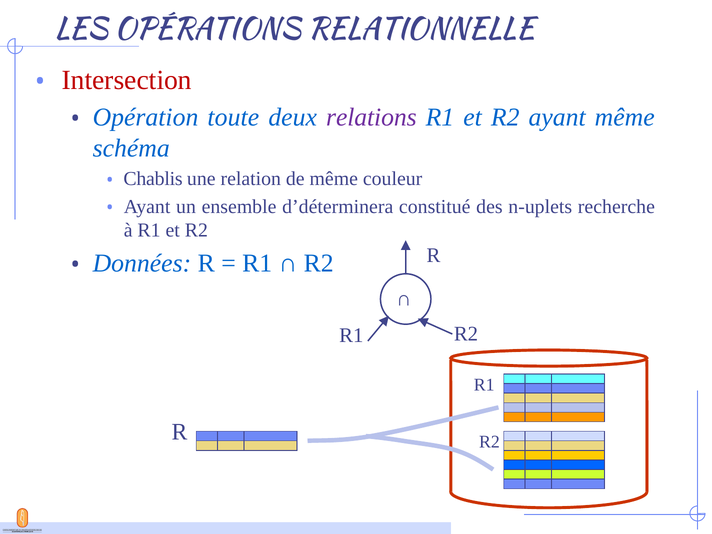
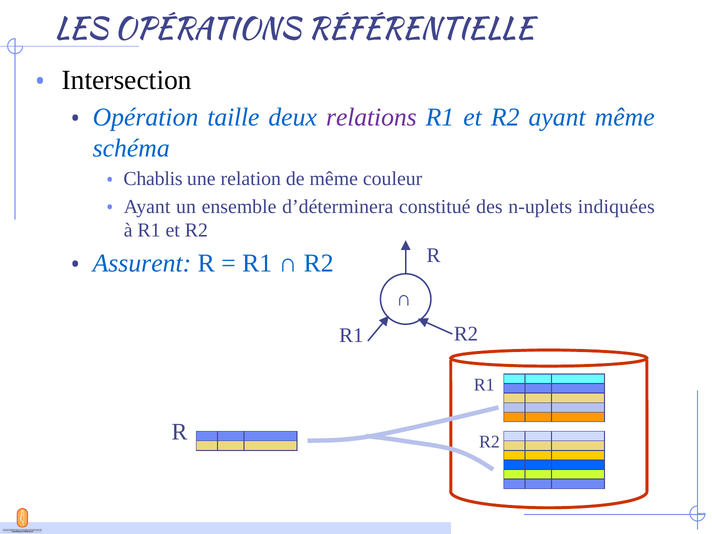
RELATIONNELLE: RELATIONNELLE -> RÉFÉRENTIELLE
Intersection colour: red -> black
toute: toute -> taille
recherche: recherche -> indiquées
Données: Données -> Assurent
